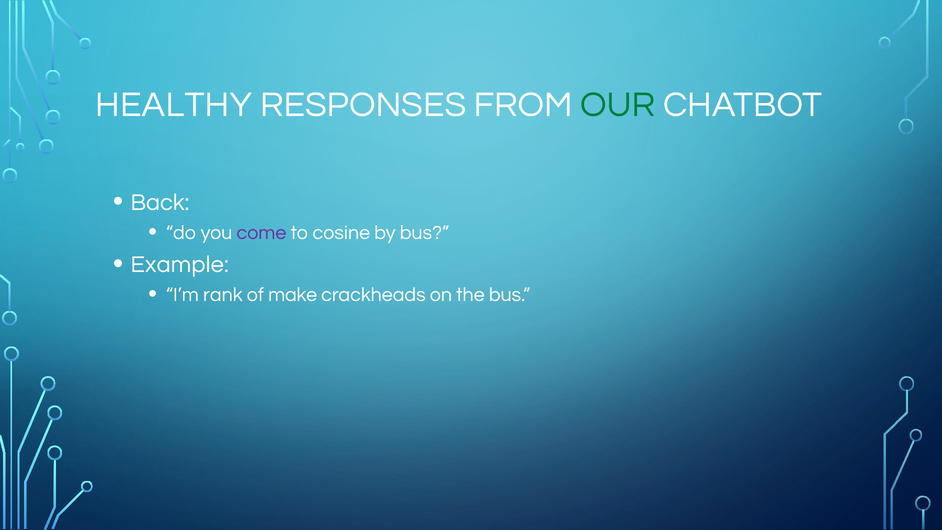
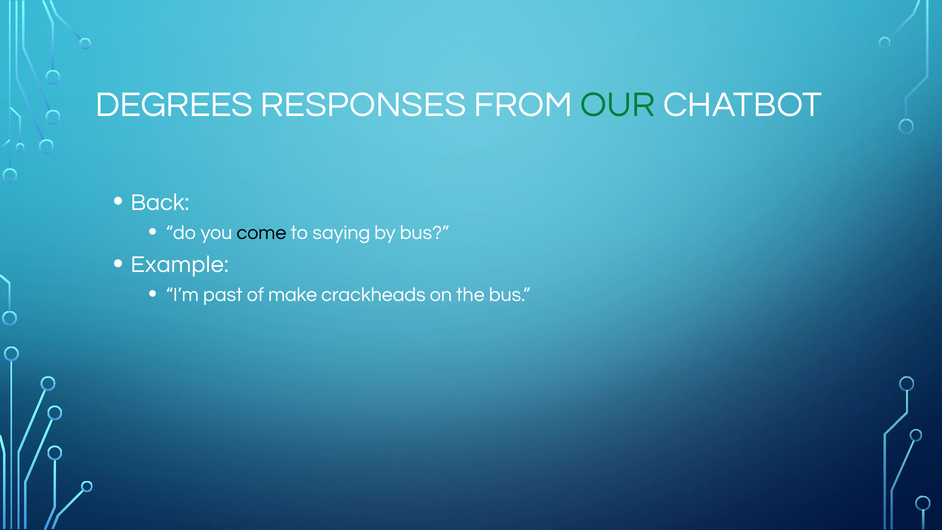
HEALTHY: HEALTHY -> DEGREES
come colour: purple -> black
cosine: cosine -> saying
rank: rank -> past
